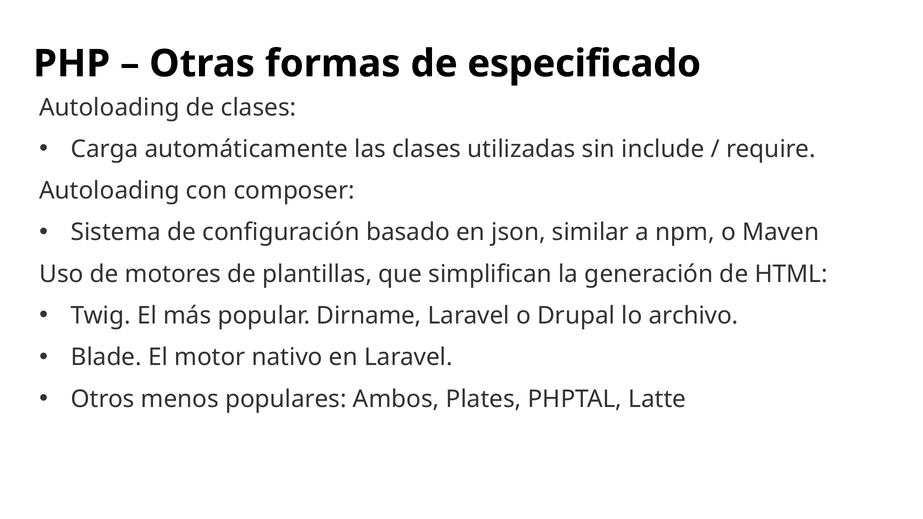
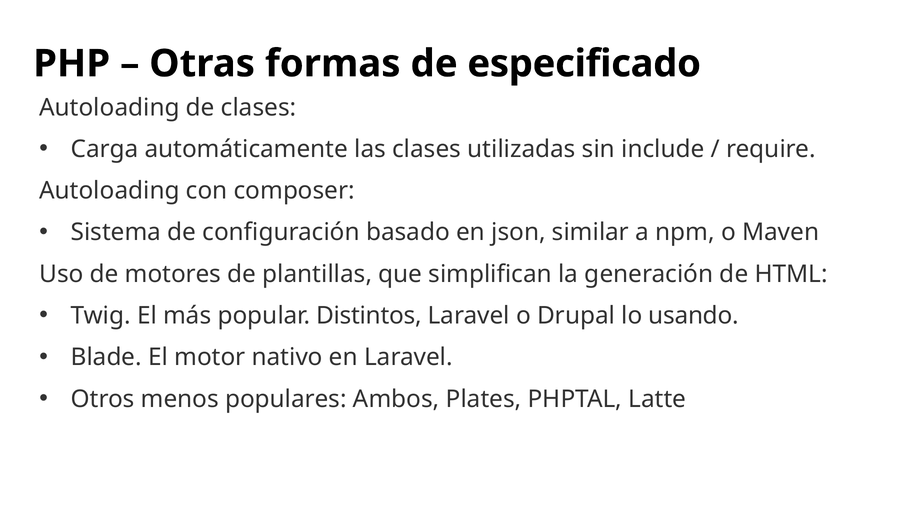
Dirname: Dirname -> Distintos
archivo: archivo -> usando
